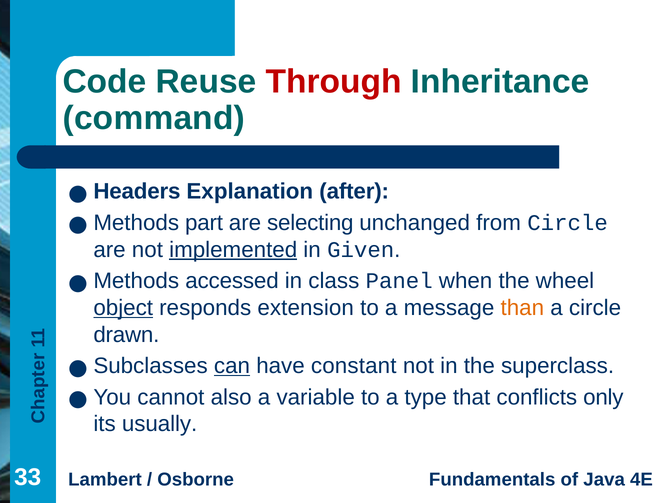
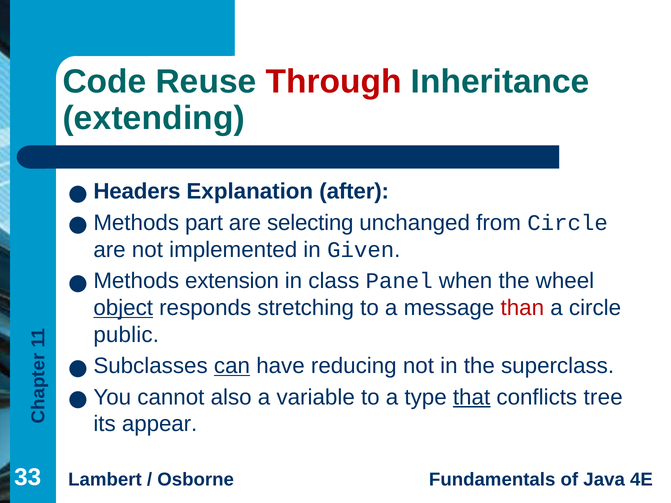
command: command -> extending
implemented underline: present -> none
accessed: accessed -> extension
extension: extension -> stretching
than colour: orange -> red
drawn: drawn -> public
constant: constant -> reducing
that underline: none -> present
only: only -> tree
usually: usually -> appear
